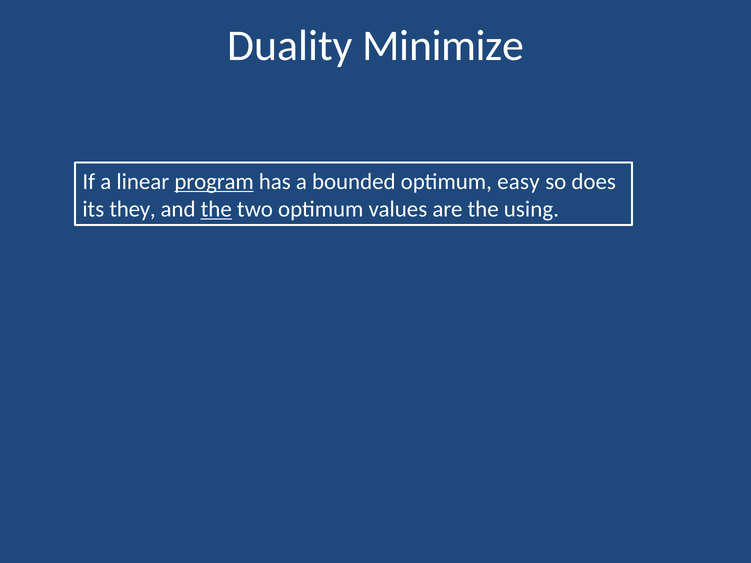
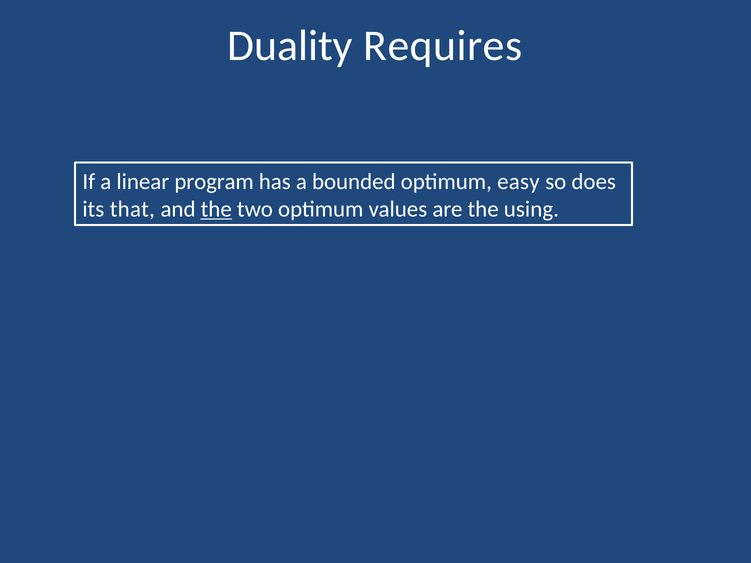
Minimize: Minimize -> Requires
program underline: present -> none
they: they -> that
